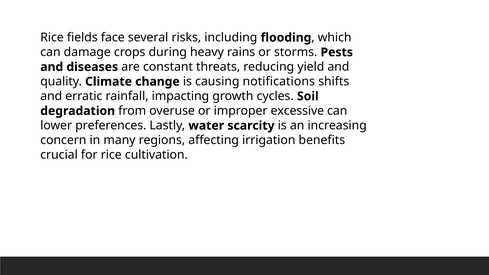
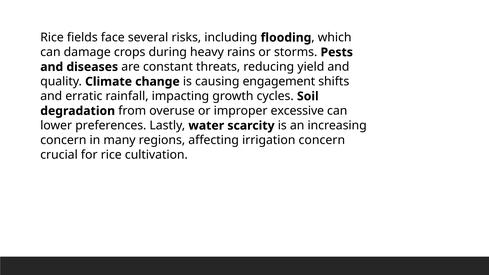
notifications: notifications -> engagement
irrigation benefits: benefits -> concern
